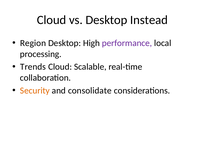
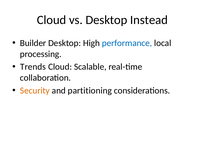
Region: Region -> Builder
performance colour: purple -> blue
consolidate: consolidate -> partitioning
